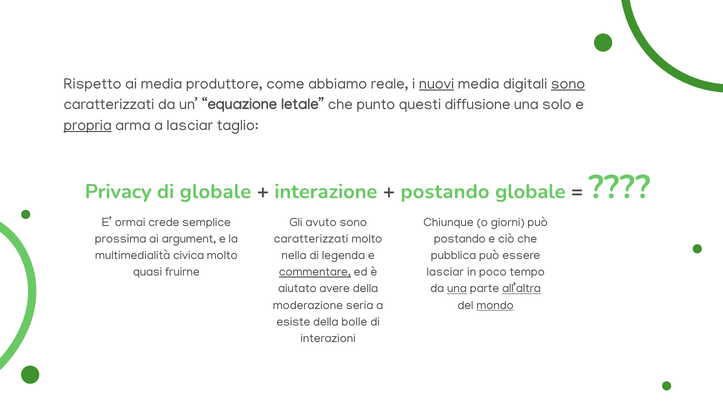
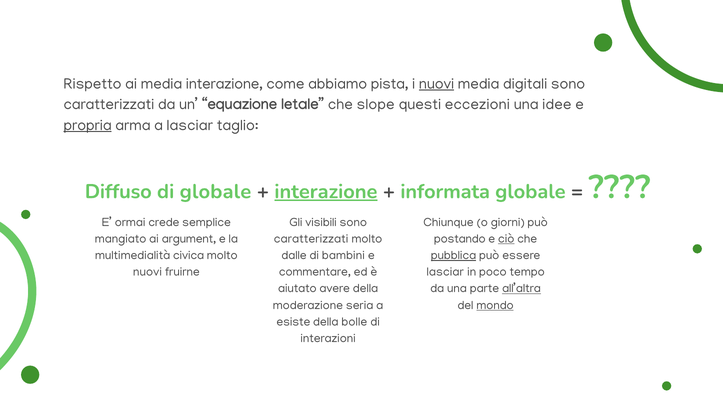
media produttore: produttore -> interazione
reale: reale -> pista
sono at (568, 84) underline: present -> none
punto: punto -> slope
diffusione: diffusione -> eccezioni
solo: solo -> idee
Privacy: Privacy -> Diffuso
interazione at (326, 192) underline: none -> present
postando at (445, 192): postando -> informata
avuto: avuto -> visibili
prossima: prossima -> mangiato
ciò underline: none -> present
nella: nella -> dalle
legenda: legenda -> bambini
pubblica underline: none -> present
quasi at (148, 272): quasi -> nuovi
commentare underline: present -> none
una at (457, 289) underline: present -> none
